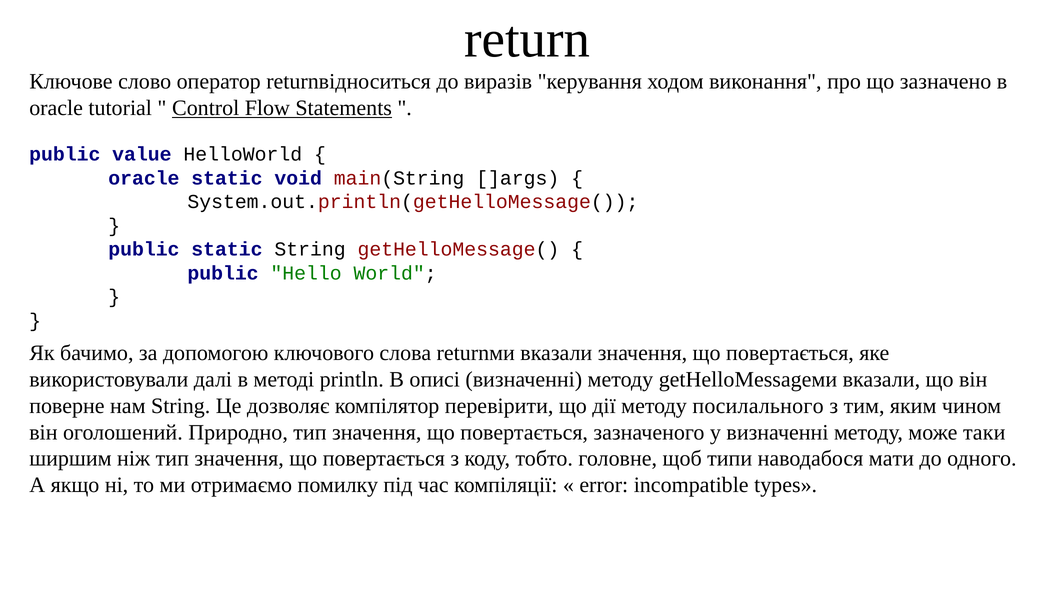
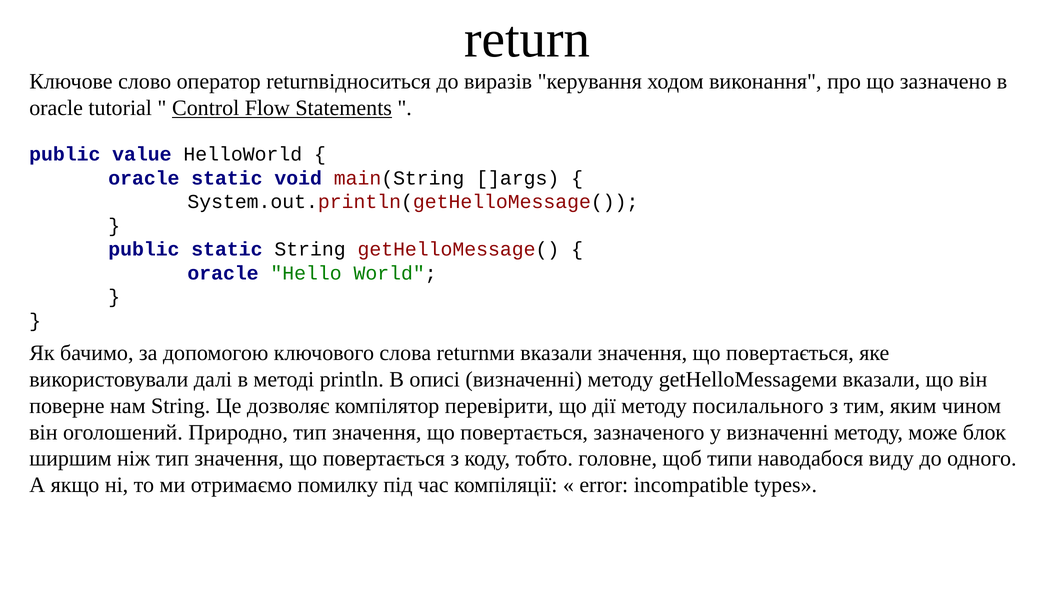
public at (223, 273): public -> oracle
таки: таки -> блок
мати: мати -> виду
